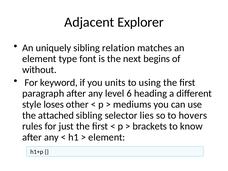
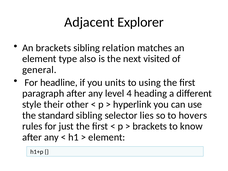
An uniquely: uniquely -> brackets
font: font -> also
begins: begins -> visited
without: without -> general
keyword: keyword -> headline
6: 6 -> 4
loses: loses -> their
mediums: mediums -> hyperlink
attached: attached -> standard
